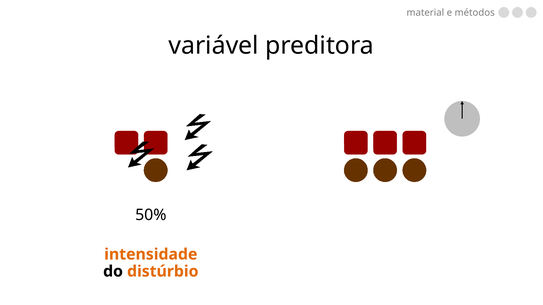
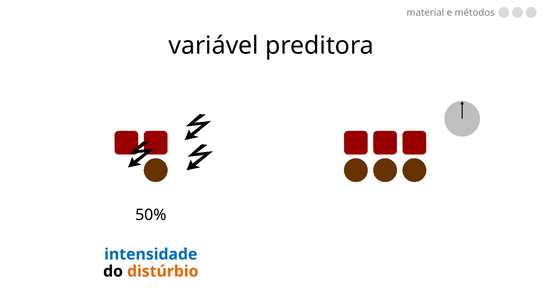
intensidade colour: orange -> blue
